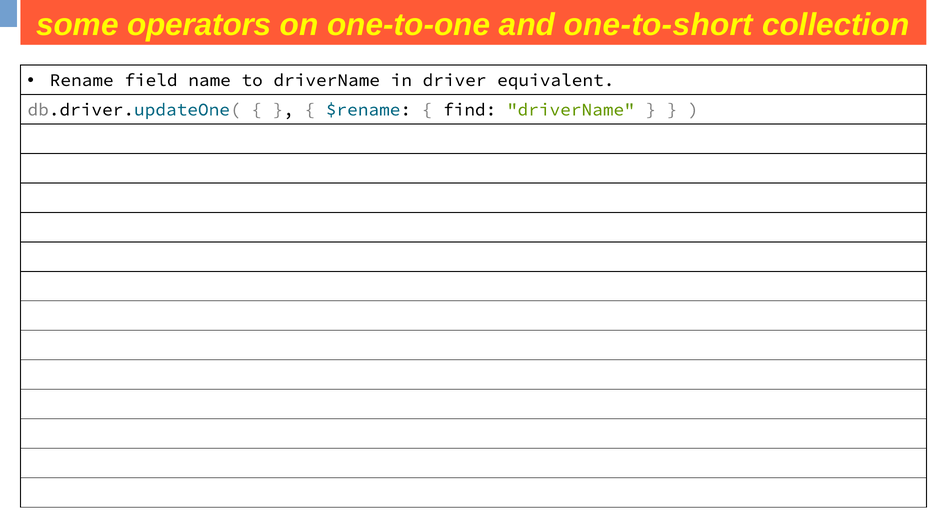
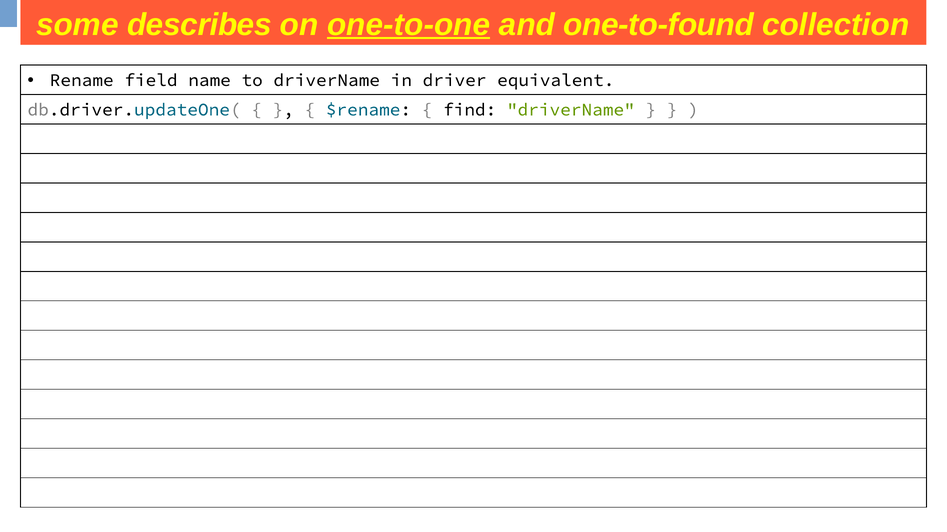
operators: operators -> describes
one-to-one underline: none -> present
one-to-short: one-to-short -> one-to-found
